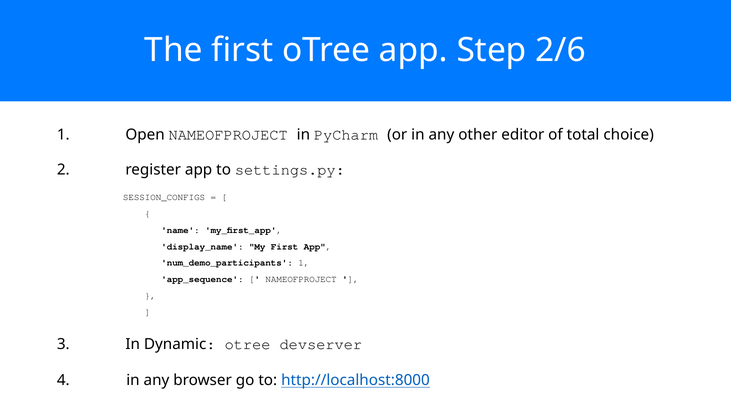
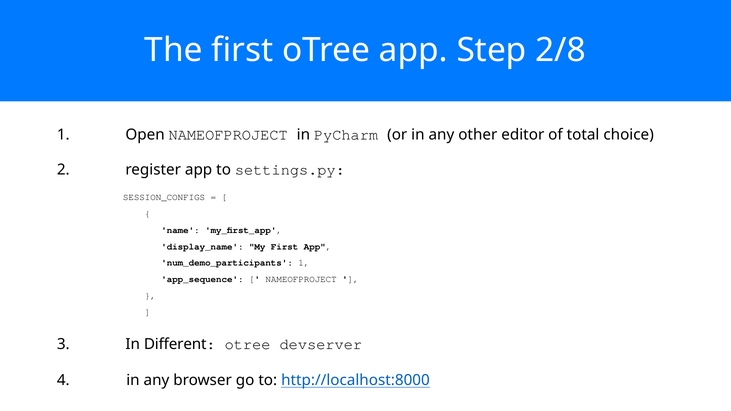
2/6: 2/6 -> 2/8
Dynamic: Dynamic -> Different
